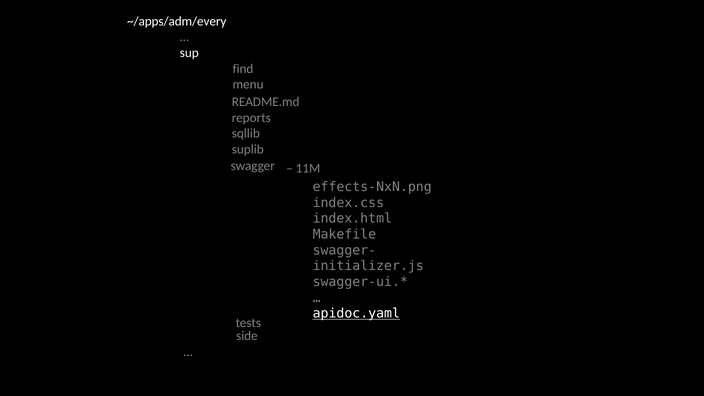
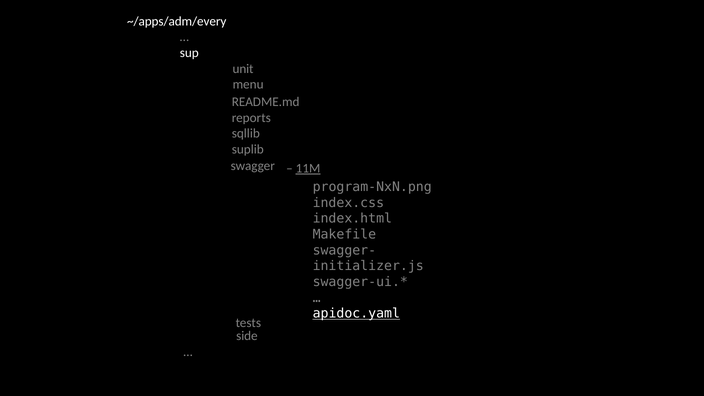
find: find -> unit
11M underline: none -> present
effects-NxN.png: effects-NxN.png -> program-NxN.png
